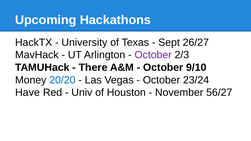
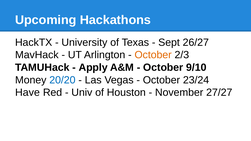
October at (153, 55) colour: purple -> orange
There: There -> Apply
56/27: 56/27 -> 27/27
